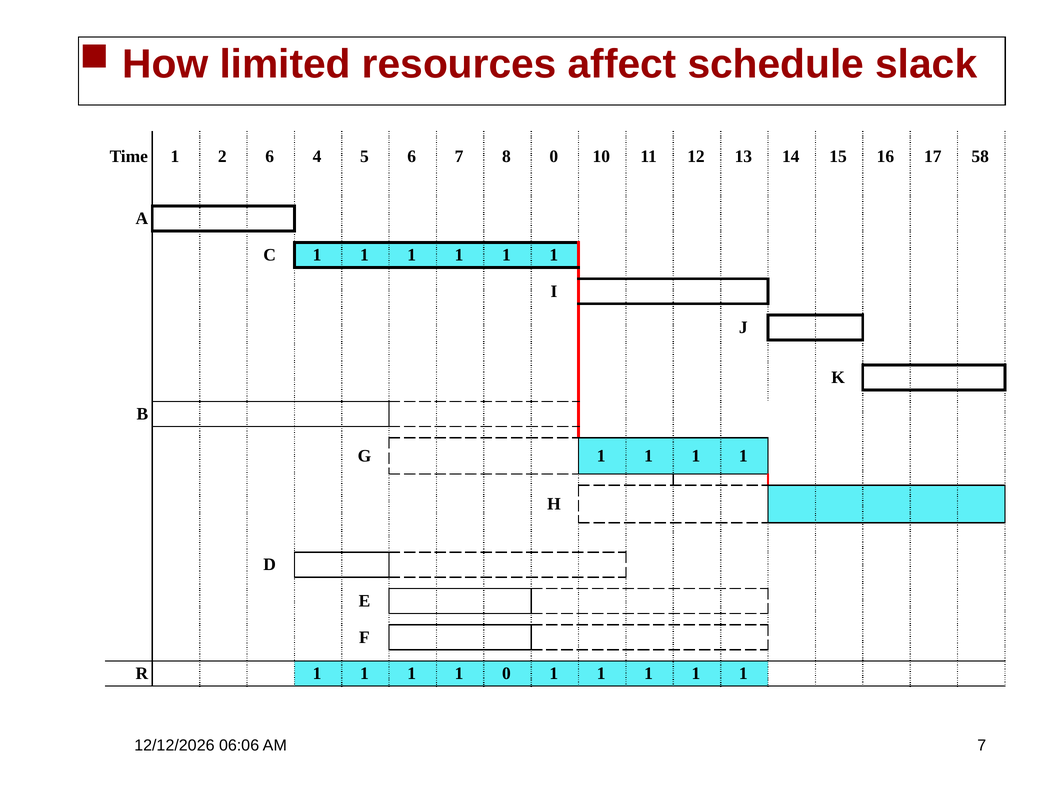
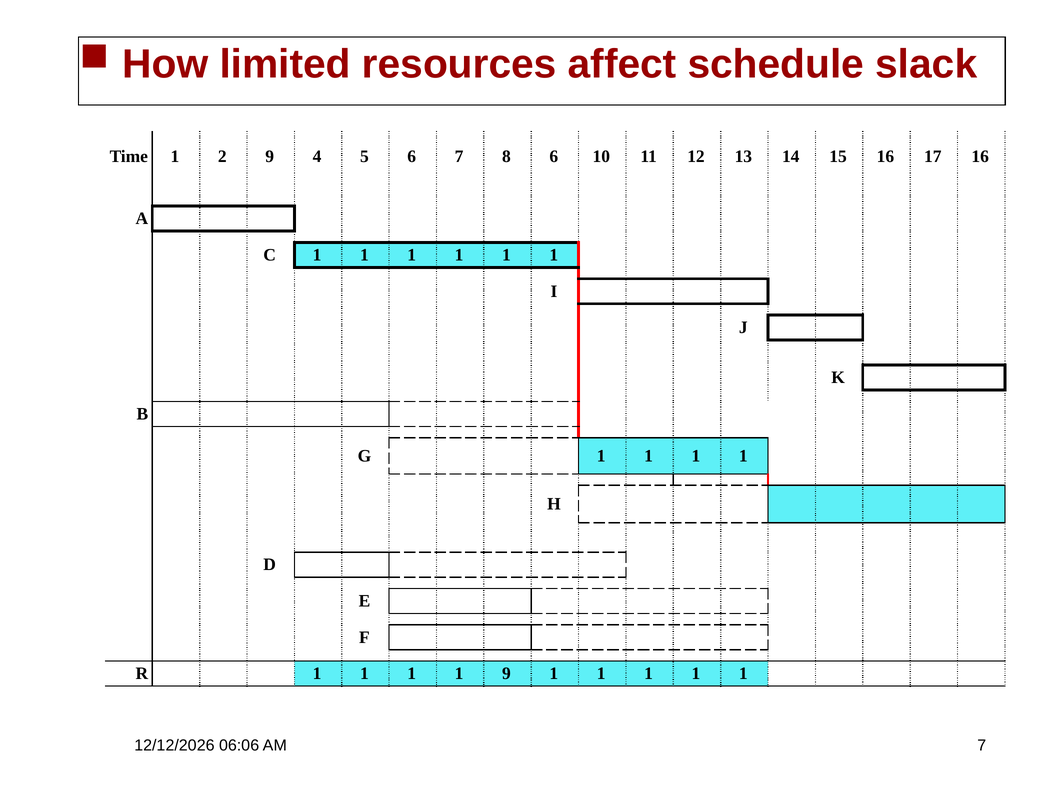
2 6: 6 -> 9
8 0: 0 -> 6
17 58: 58 -> 16
1 0: 0 -> 9
